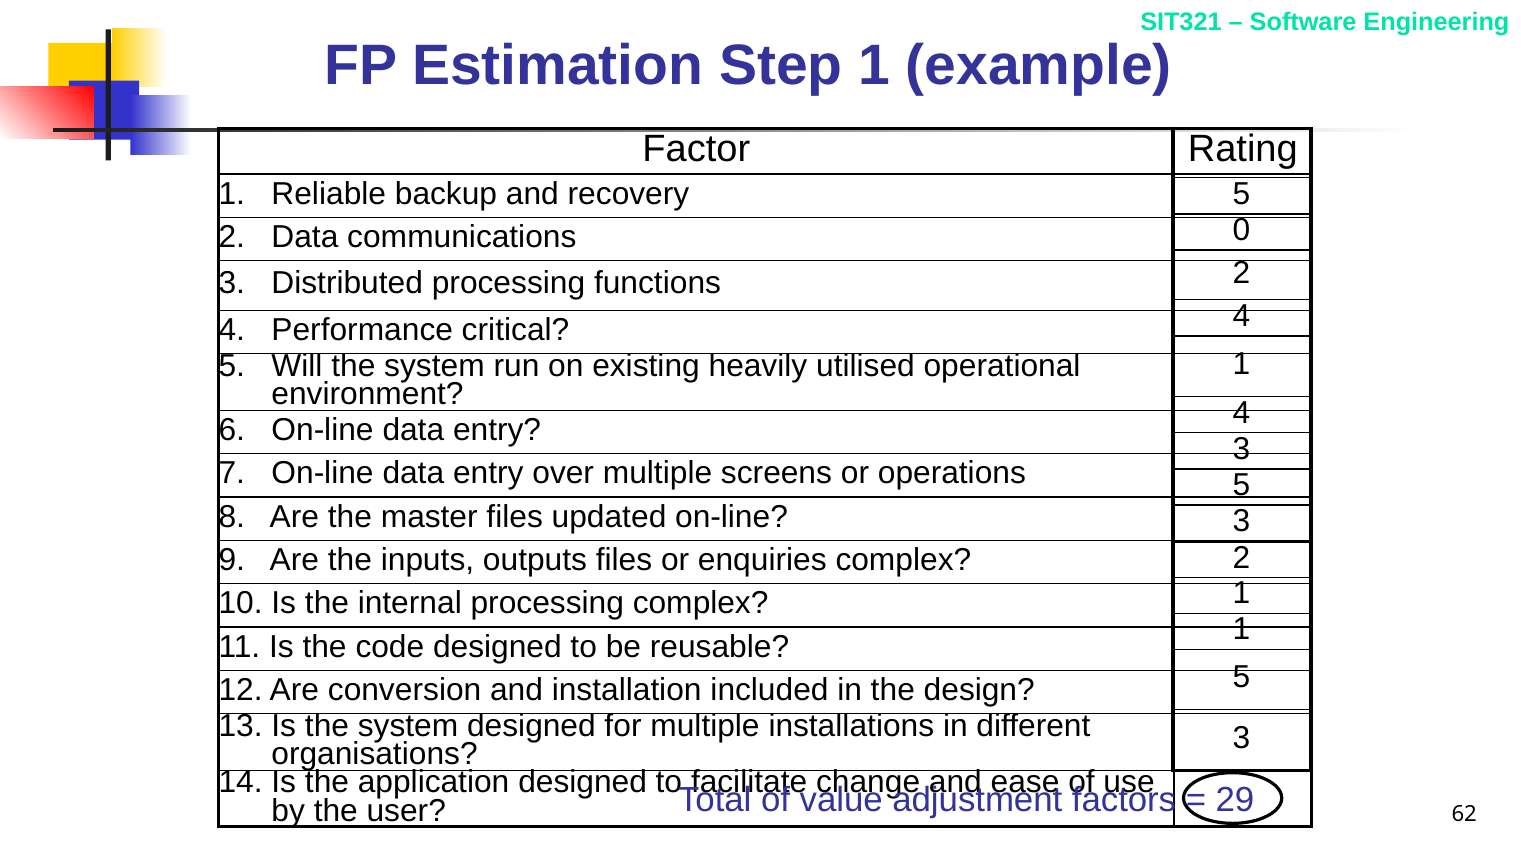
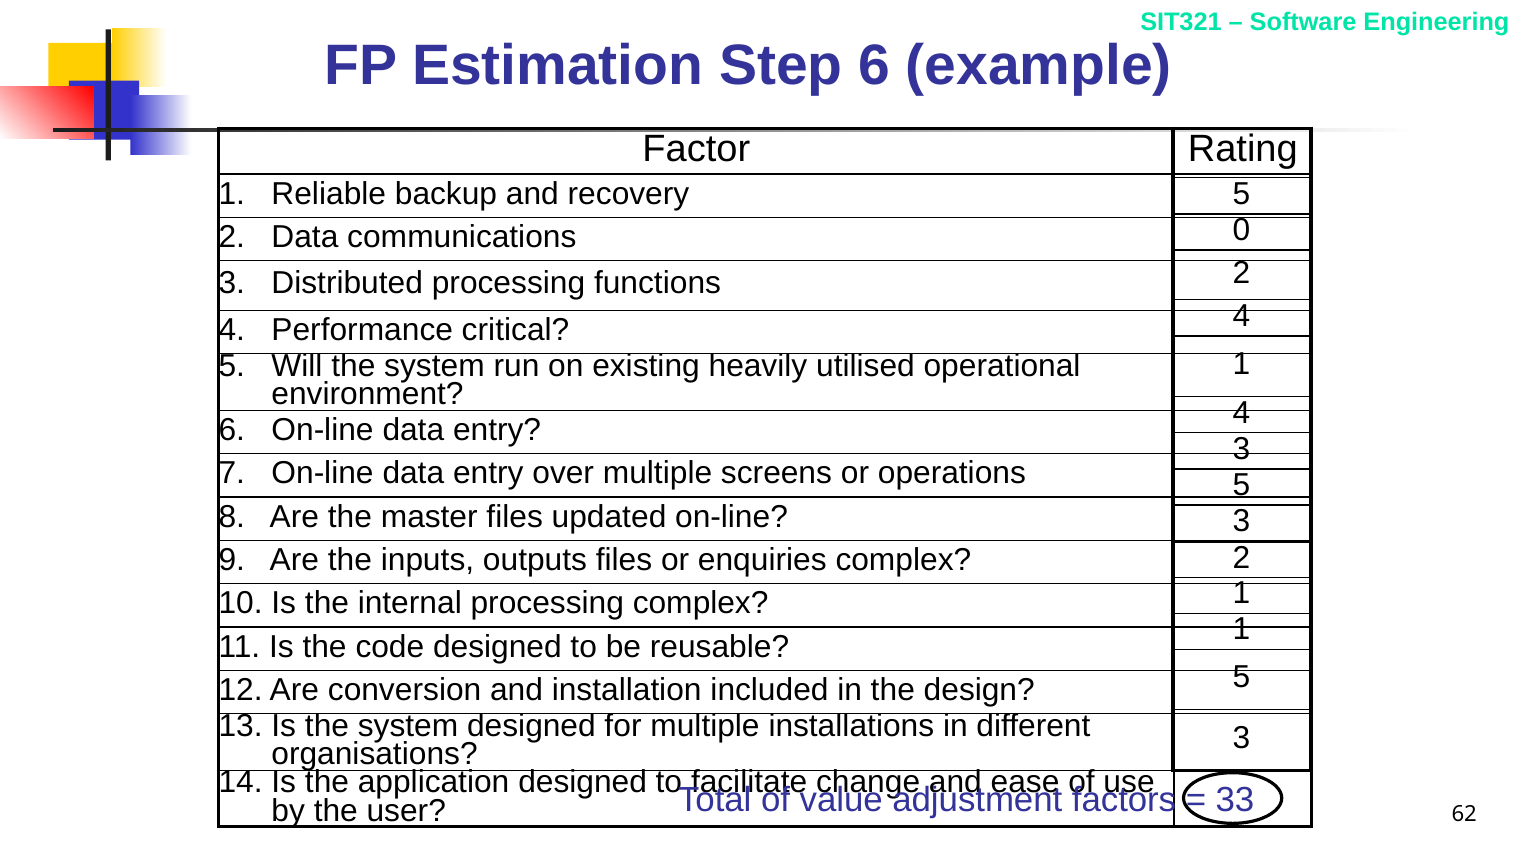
Step 1: 1 -> 6
29: 29 -> 33
